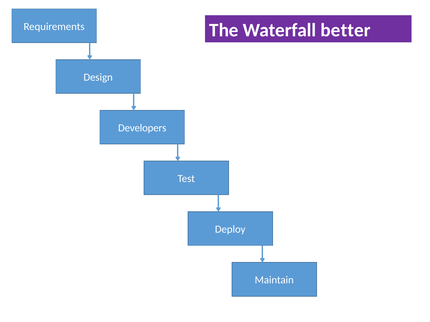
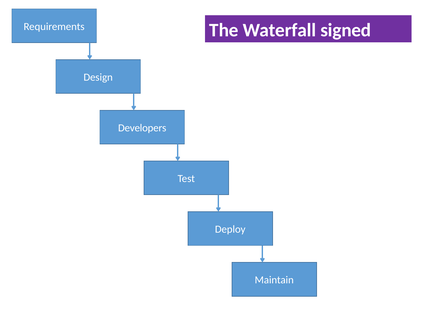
better: better -> signed
